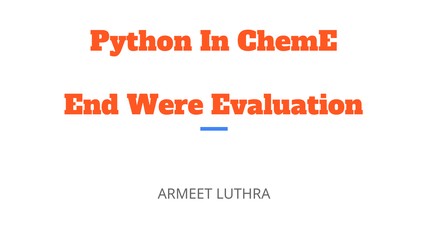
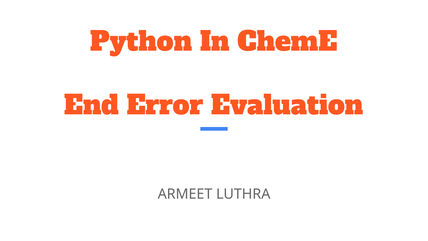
Were: Were -> Error
